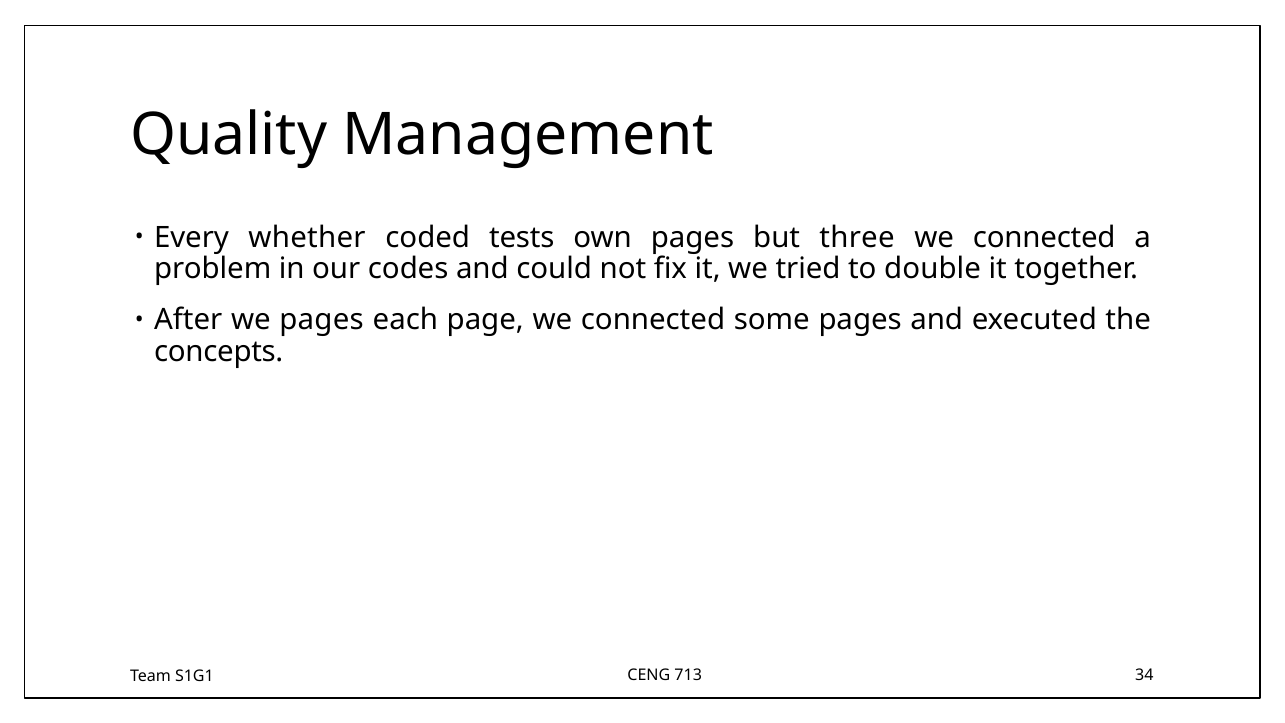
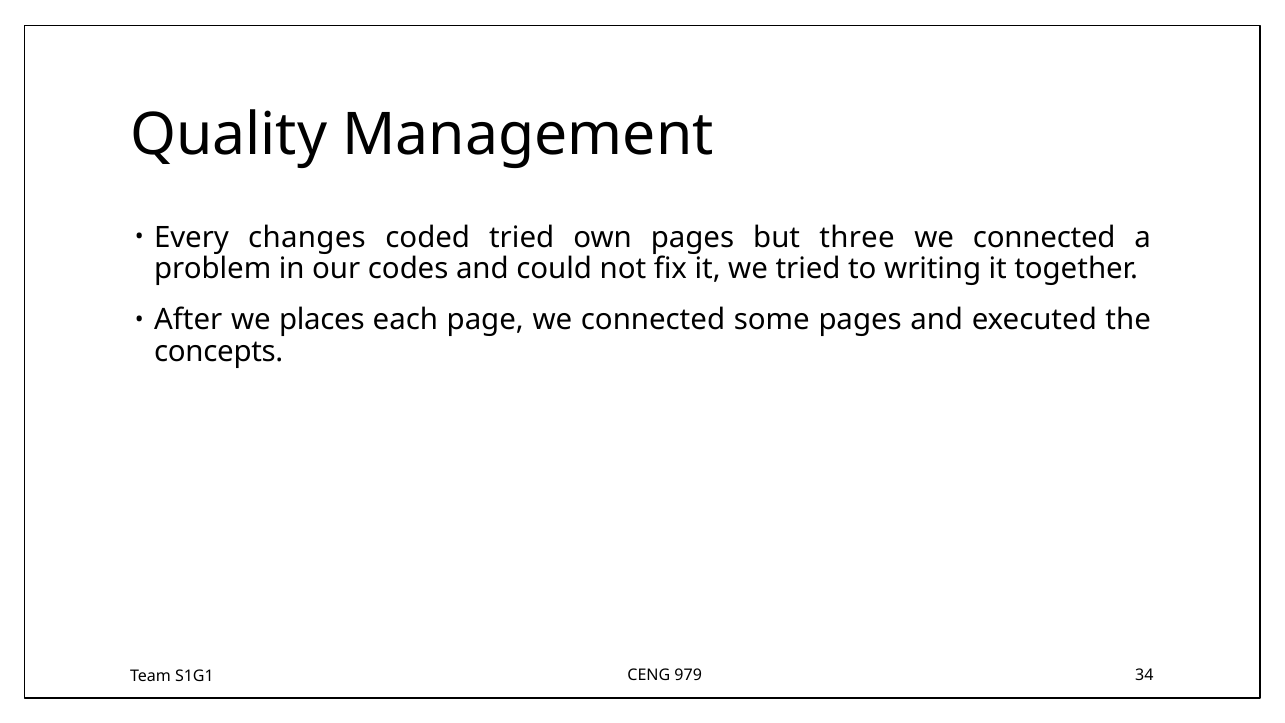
whether: whether -> changes
coded tests: tests -> tried
double: double -> writing
we pages: pages -> places
713: 713 -> 979
